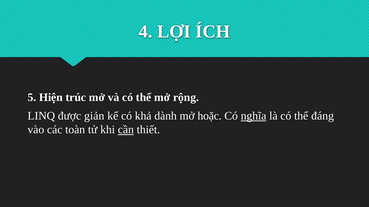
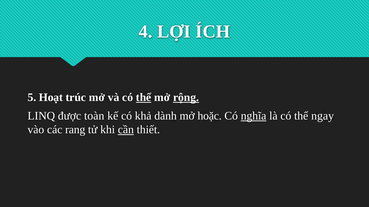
Hiện: Hiện -> Hoạt
thể at (144, 98) underline: none -> present
rộng underline: none -> present
giản: giản -> toàn
đáng: đáng -> ngay
toàn: toàn -> rang
